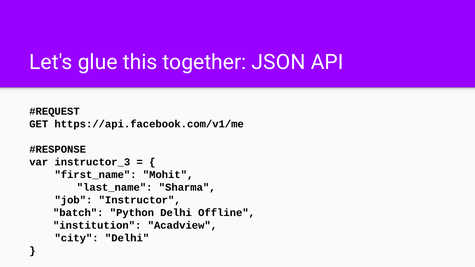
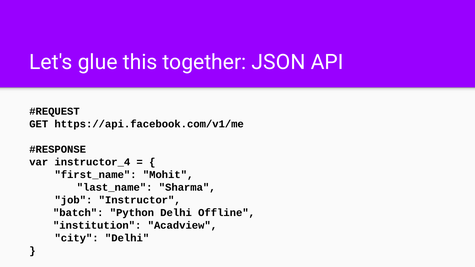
instructor_3: instructor_3 -> instructor_4
